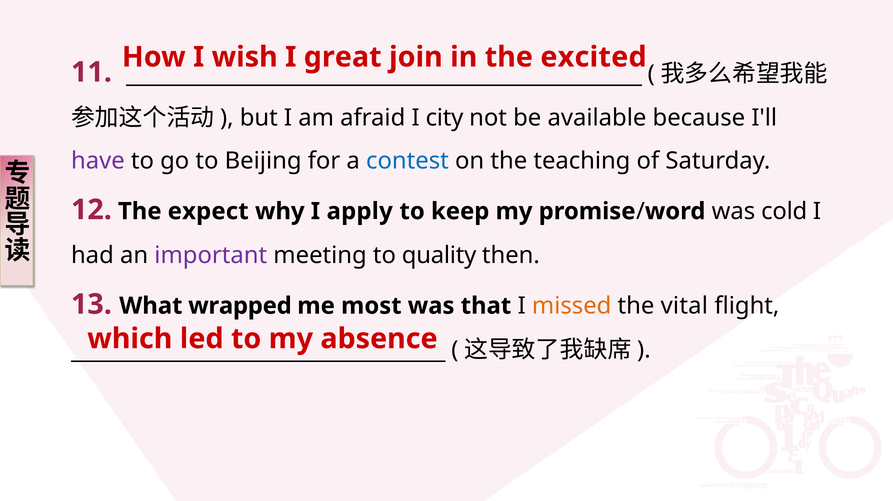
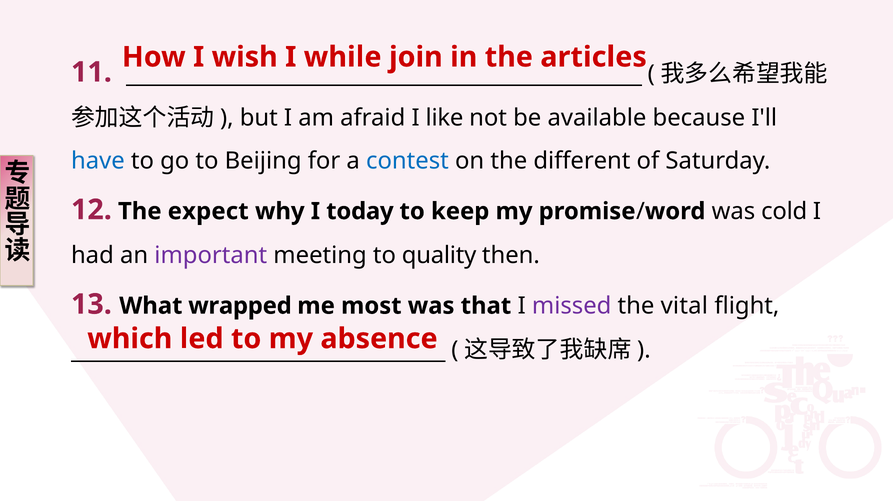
great: great -> while
excited: excited -> articles
city: city -> like
have colour: purple -> blue
teaching: teaching -> different
apply: apply -> today
missed colour: orange -> purple
